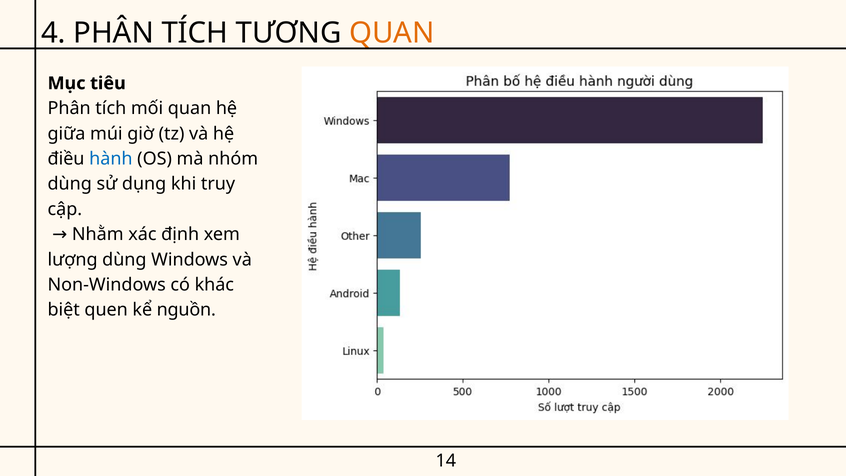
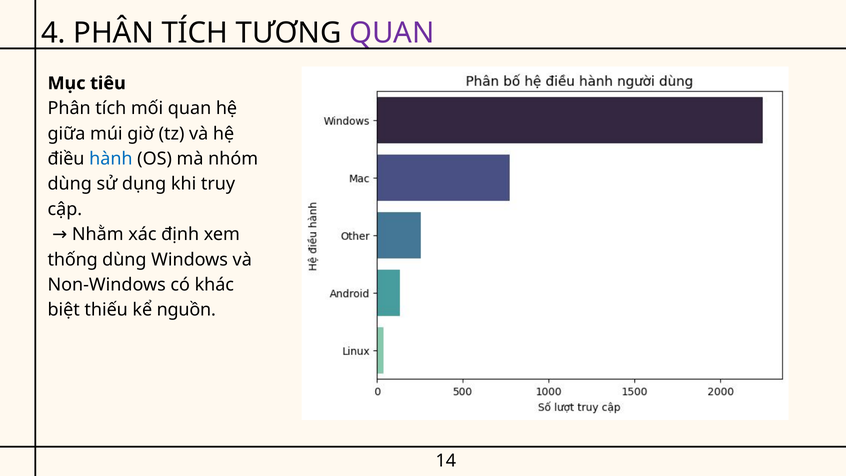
QUAN at (392, 33) colour: orange -> purple
lượng: lượng -> thống
quen: quen -> thiếu
